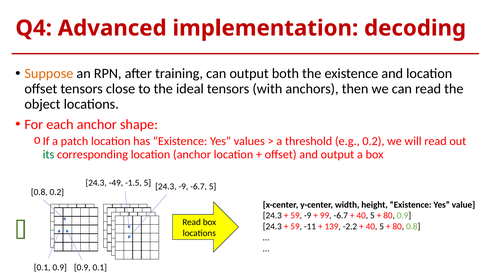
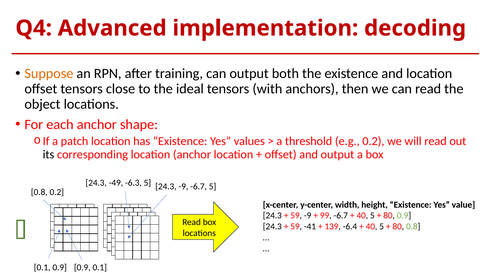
its colour: green -> black
-1.5: -1.5 -> -6.3
-11: -11 -> -41
-2.2: -2.2 -> -6.4
